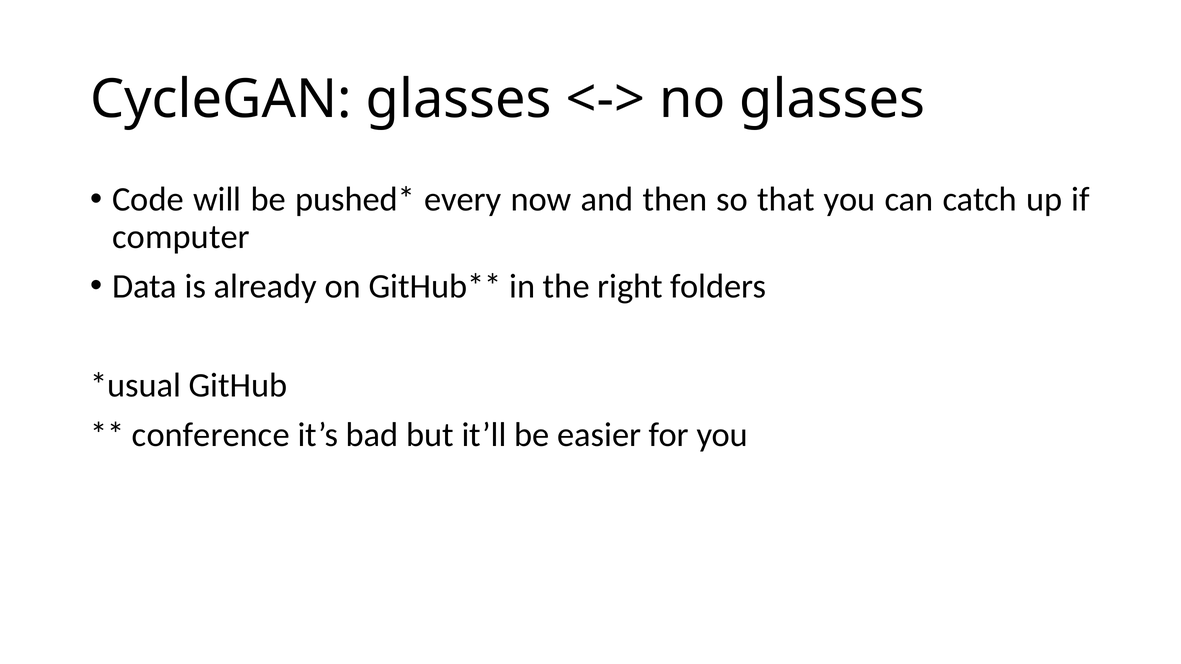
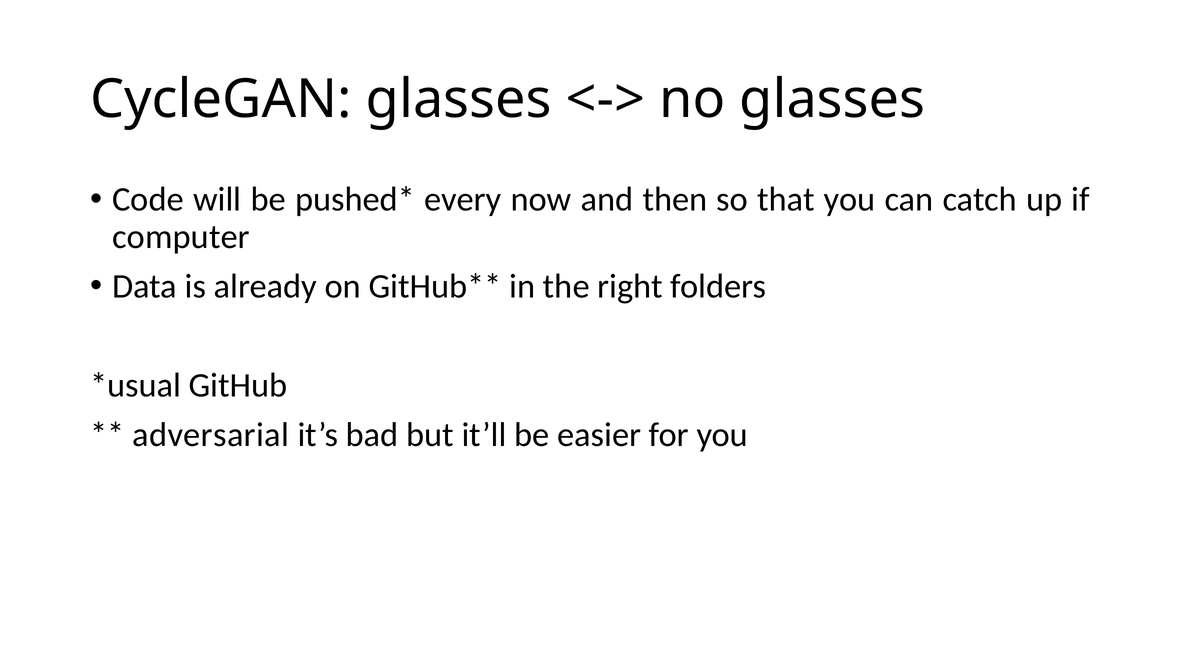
conference: conference -> adversarial
